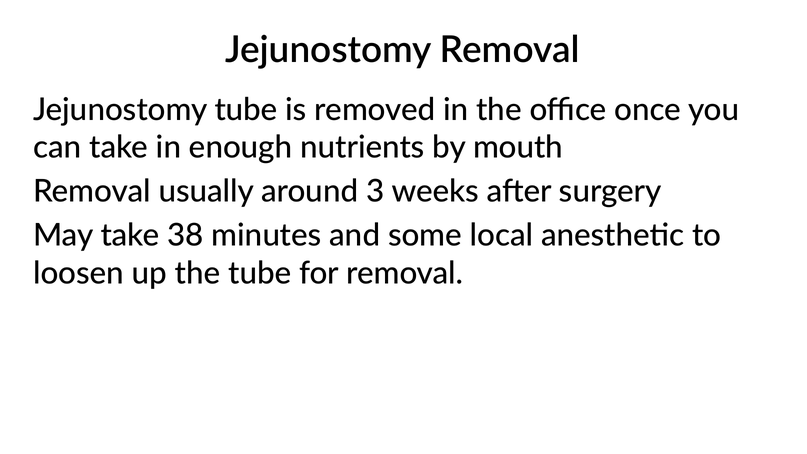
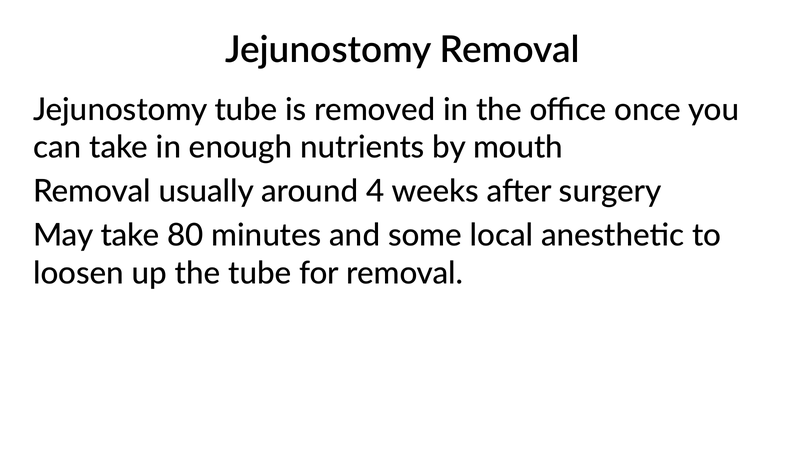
3: 3 -> 4
38: 38 -> 80
